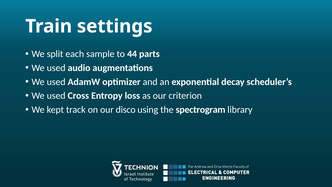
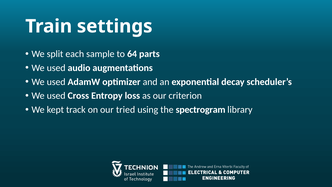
44: 44 -> 64
disco: disco -> tried
